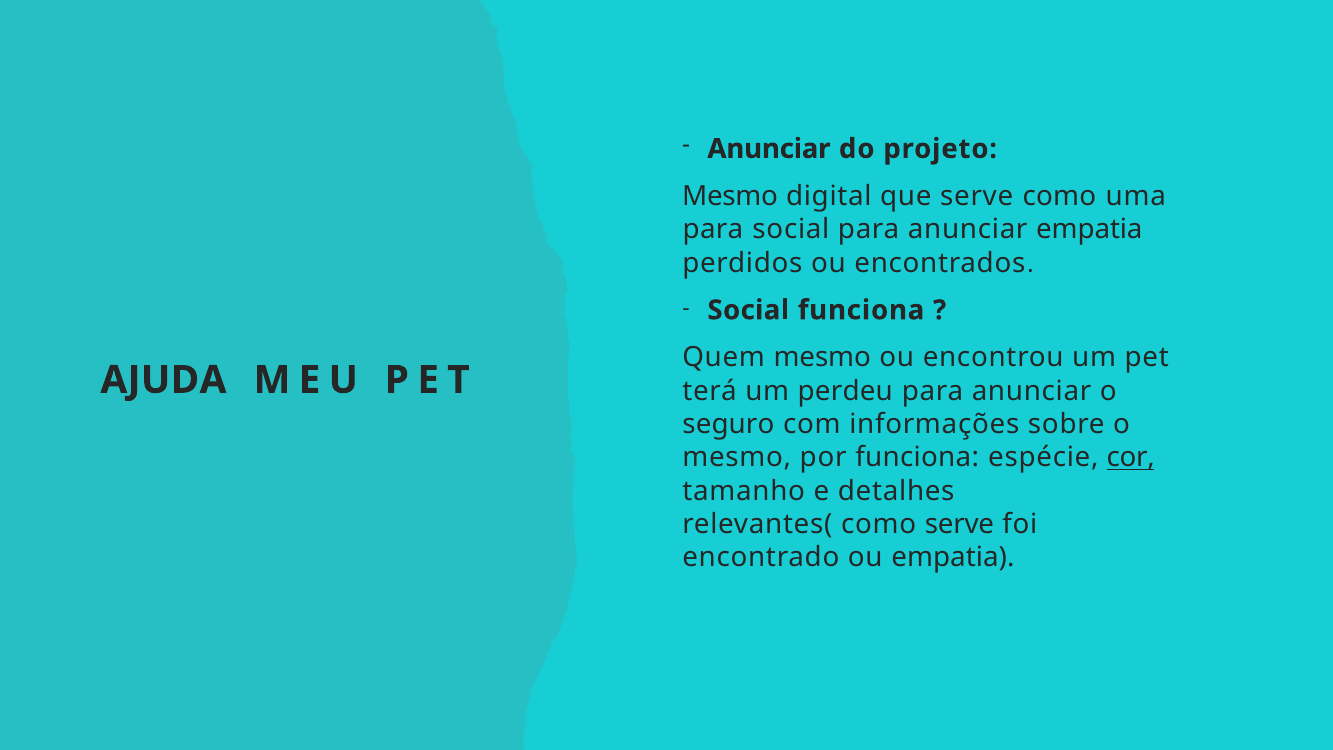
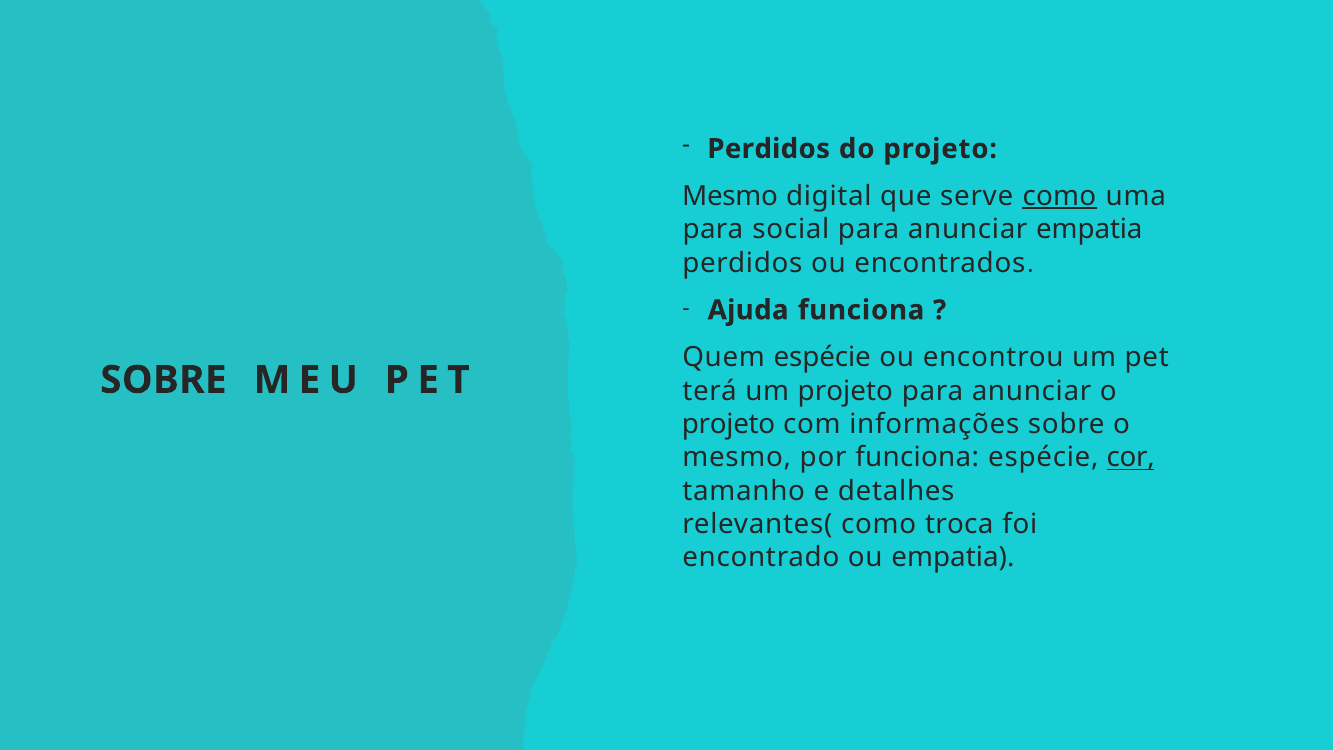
Anunciar at (769, 149): Anunciar -> Perdidos
como at (1059, 196) underline: none -> present
Social at (748, 310): Social -> Ajuda
Quem mesmo: mesmo -> espécie
AJUDA at (163, 380): AJUDA -> SOBRE
um perdeu: perdeu -> projeto
seguro at (728, 424): seguro -> projeto
como serve: serve -> troca
